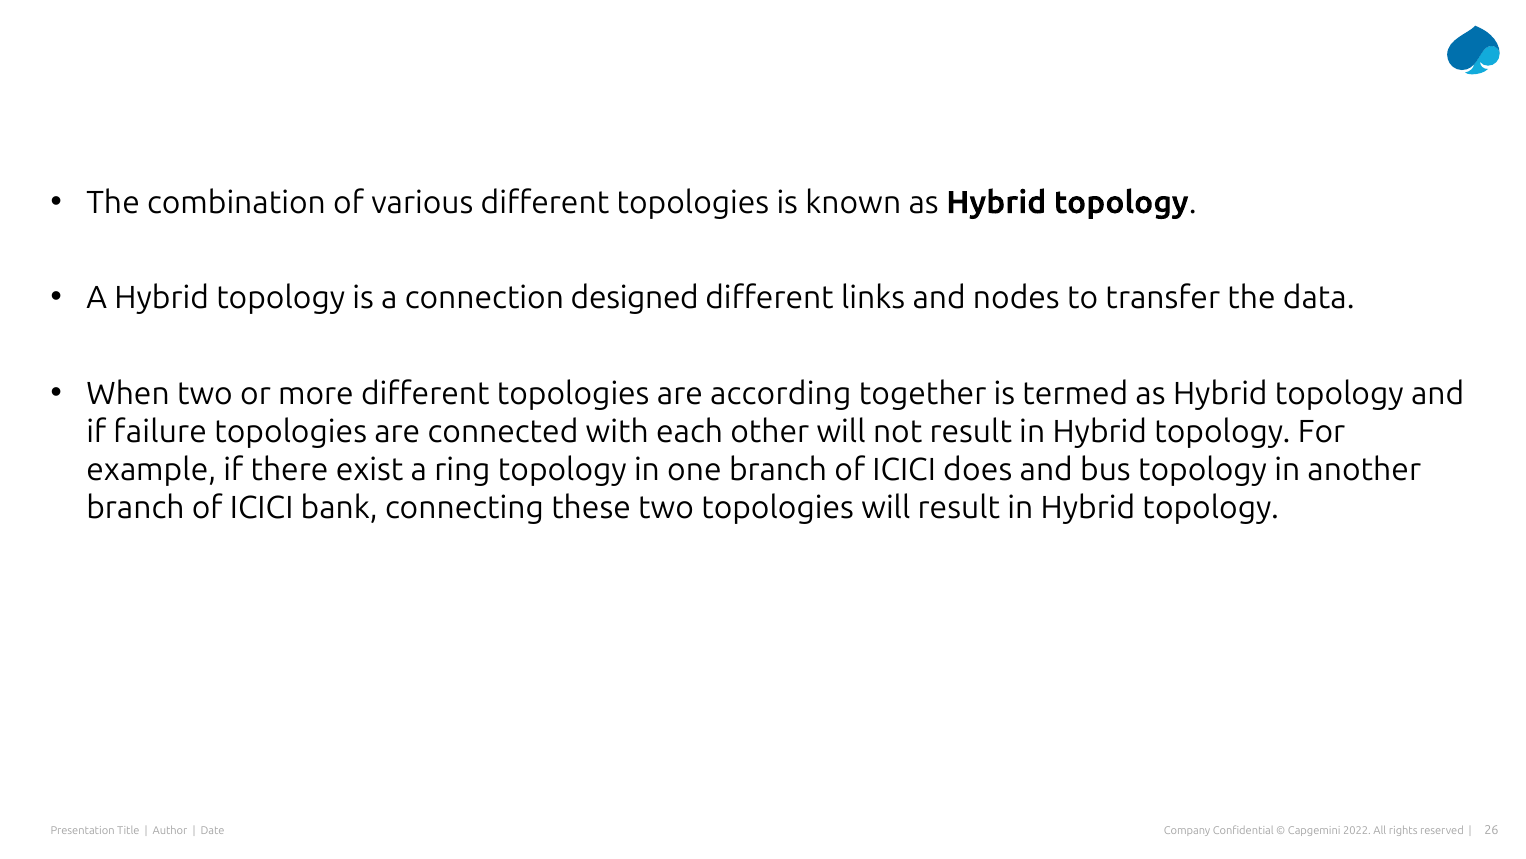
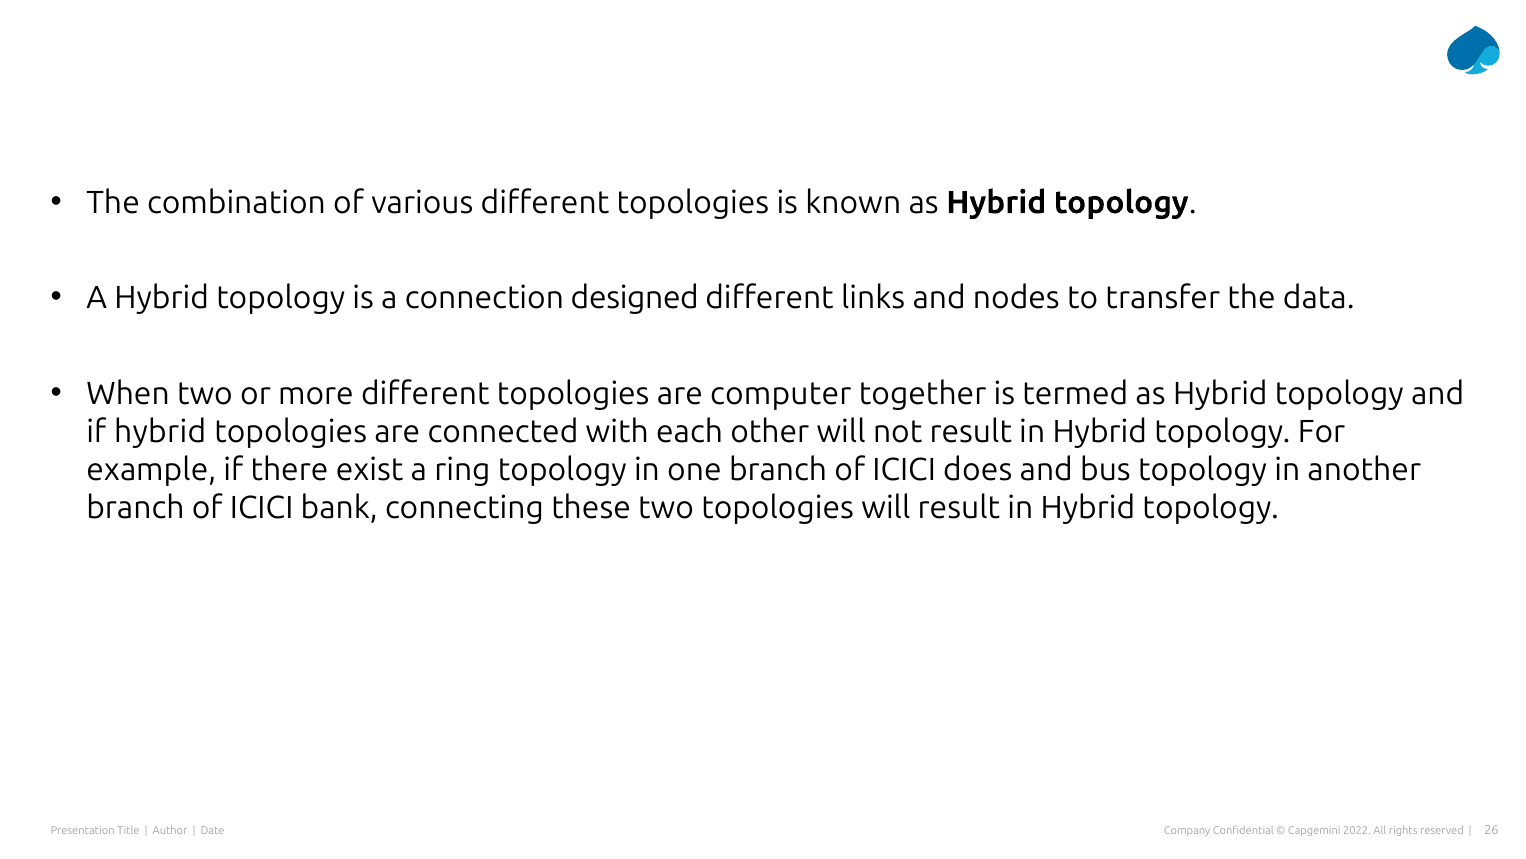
according: according -> computer
if failure: failure -> hybrid
